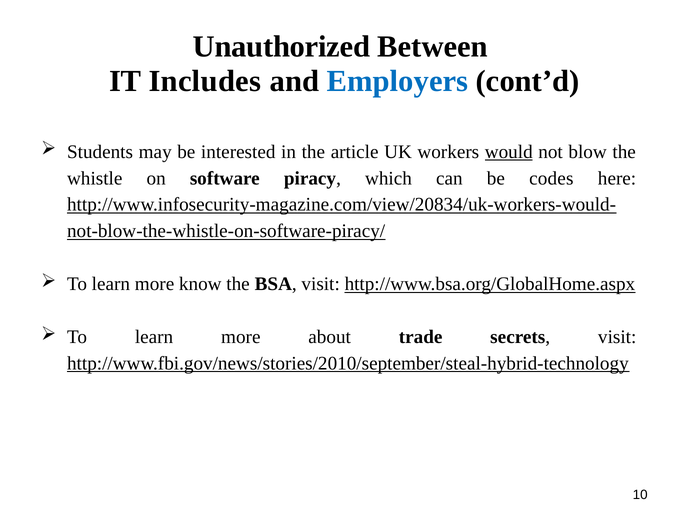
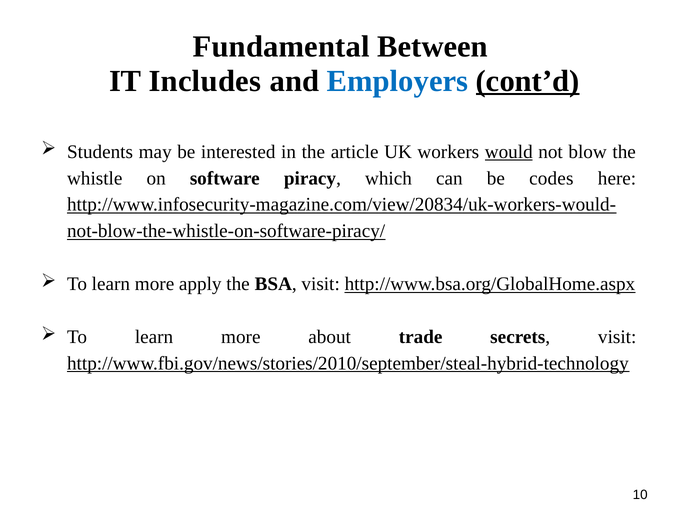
Unauthorized: Unauthorized -> Fundamental
cont’d underline: none -> present
know: know -> apply
